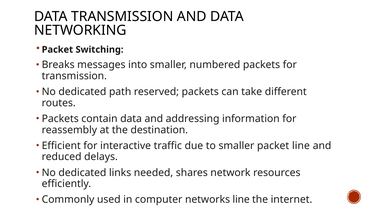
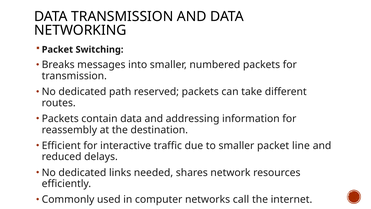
networks line: line -> call
